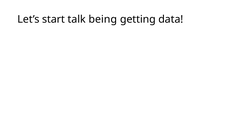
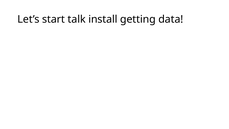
being: being -> install
